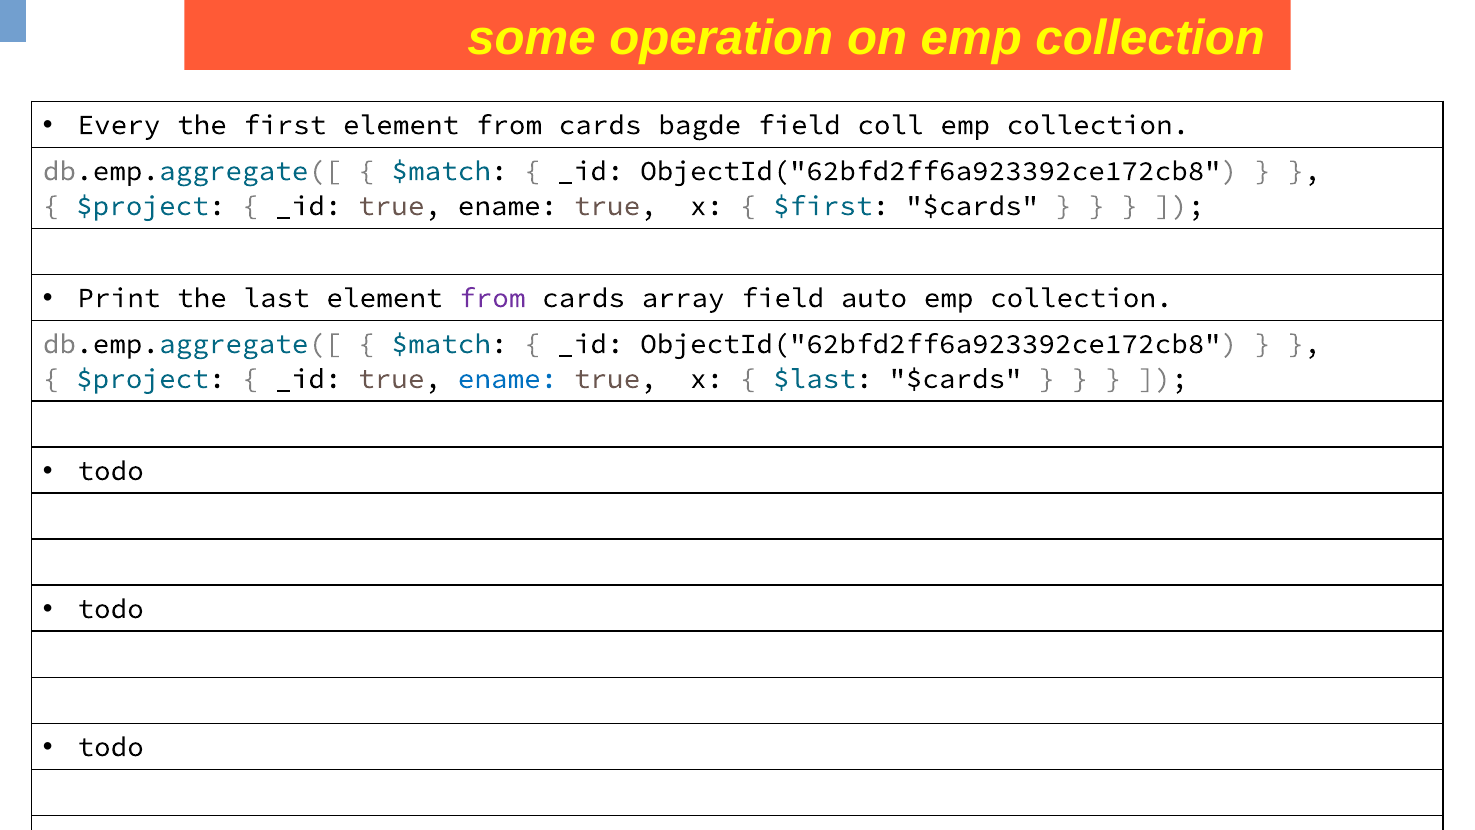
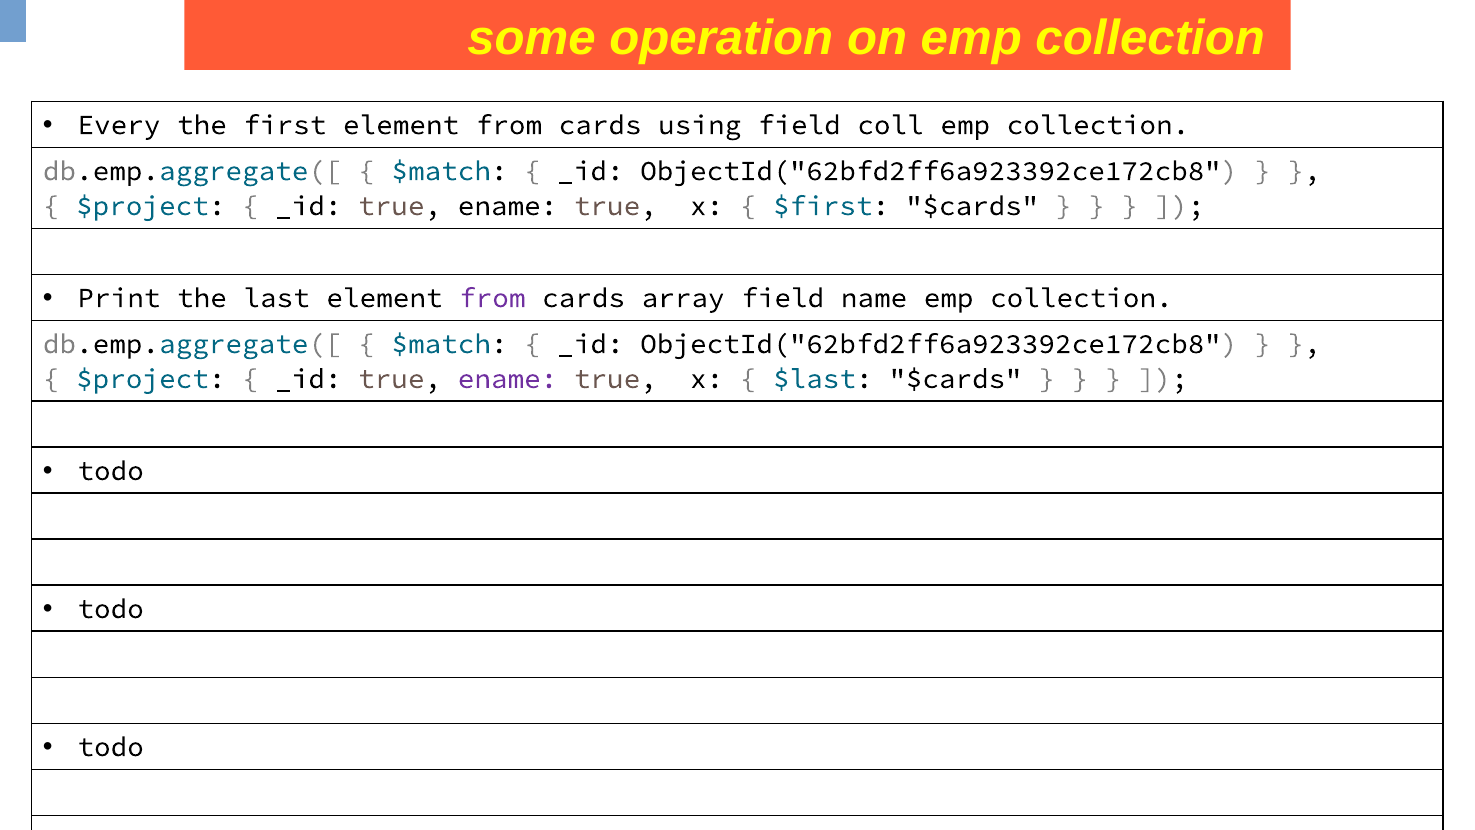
bagde: bagde -> using
auto: auto -> name
ename at (507, 379) colour: blue -> purple
